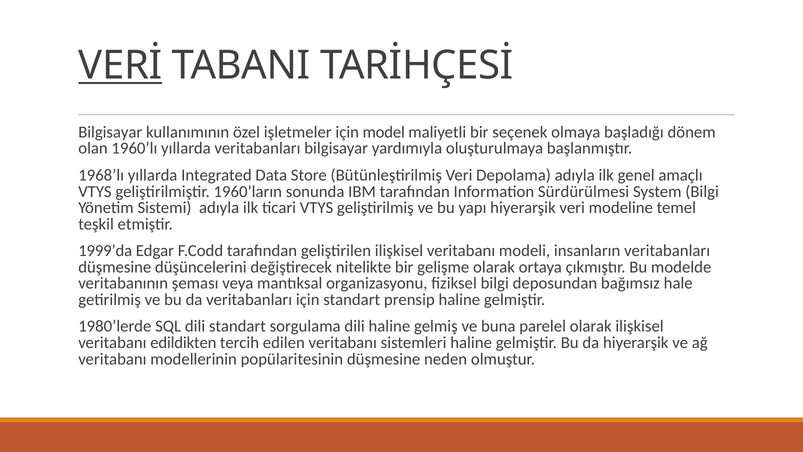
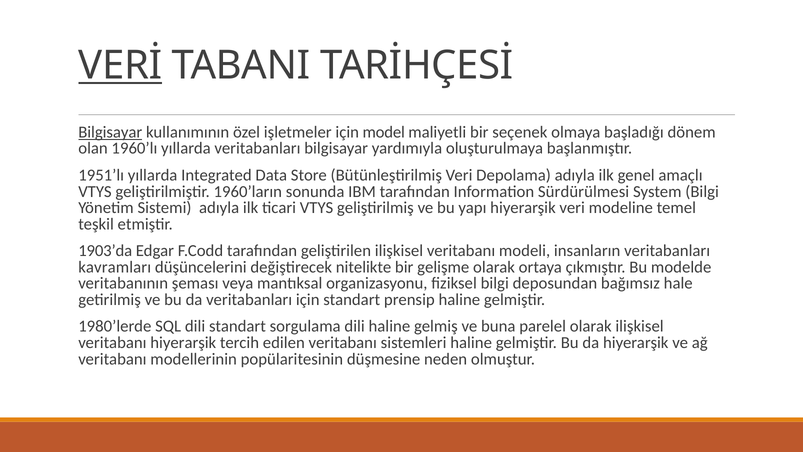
Bilgisayar at (110, 132) underline: none -> present
1968’lı: 1968’lı -> 1951’lı
1999’da: 1999’da -> 1903’da
düşmesine at (115, 267): düşmesine -> kavramları
veritabanı edildikten: edildikten -> hiyerarşik
